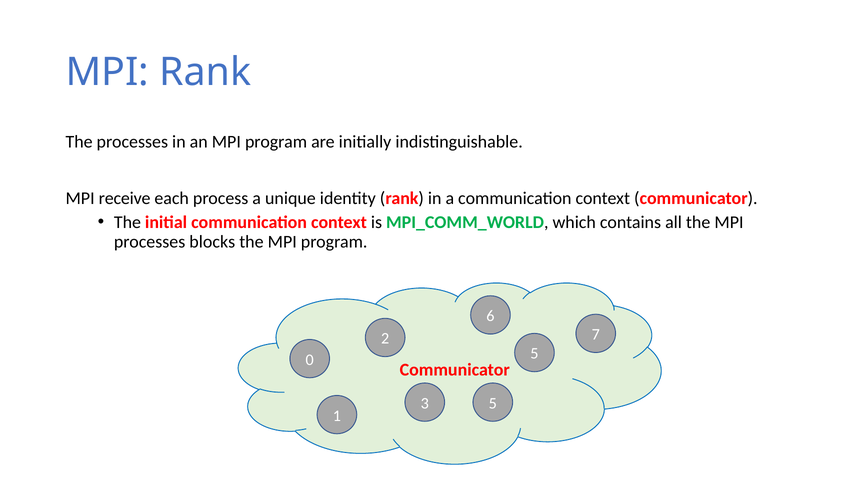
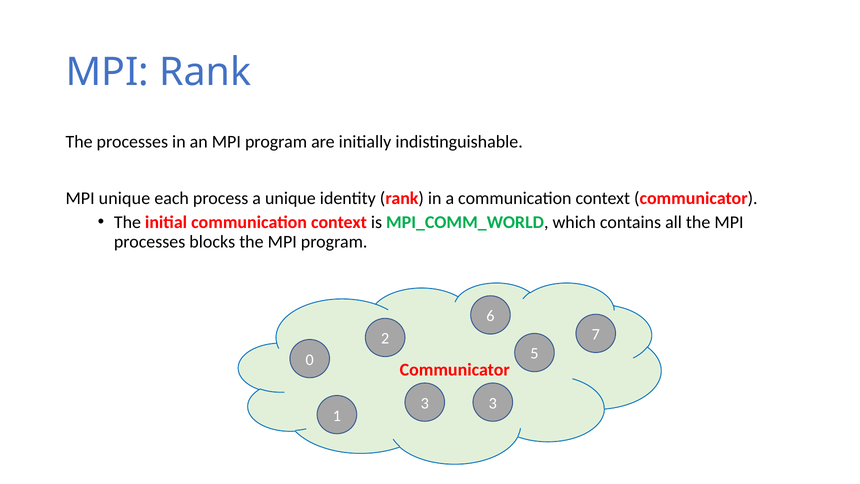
MPI receive: receive -> unique
3 5: 5 -> 3
